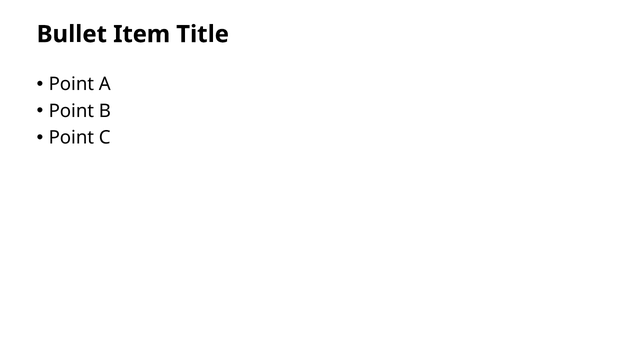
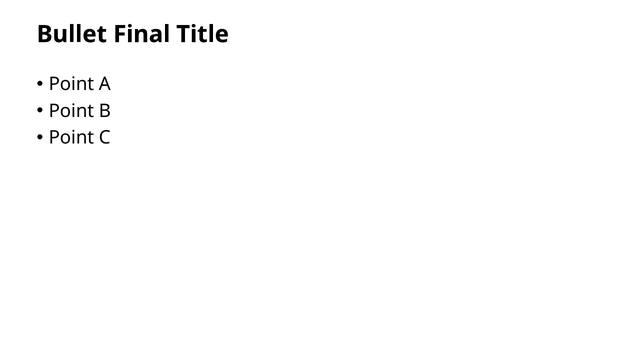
Item: Item -> Final
